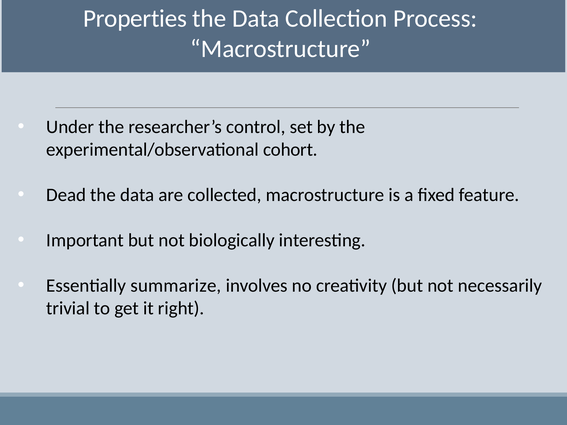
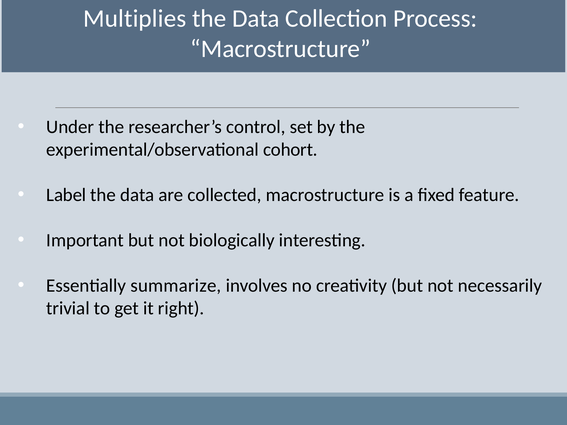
Properties: Properties -> Multiplies
Dead: Dead -> Label
